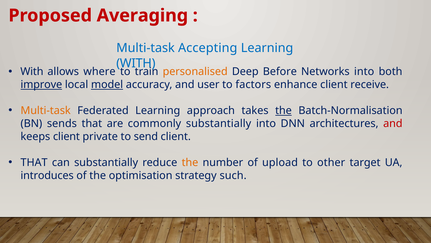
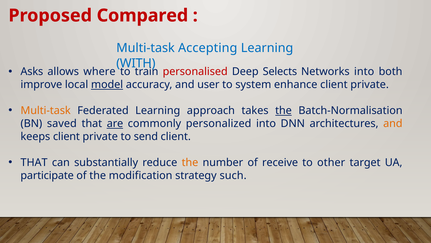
Averaging: Averaging -> Compared
With at (32, 72): With -> Asks
personalised colour: orange -> red
Before: Before -> Selects
improve underline: present -> none
factors: factors -> system
enhance client receive: receive -> private
sends: sends -> saved
are underline: none -> present
commonly substantially: substantially -> personalized
and at (393, 123) colour: red -> orange
upload: upload -> receive
introduces: introduces -> participate
optimisation: optimisation -> modification
